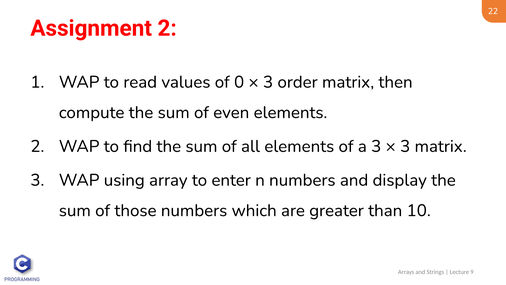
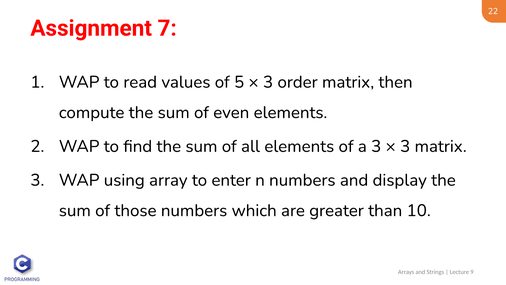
Assignment 2: 2 -> 7
0: 0 -> 5
